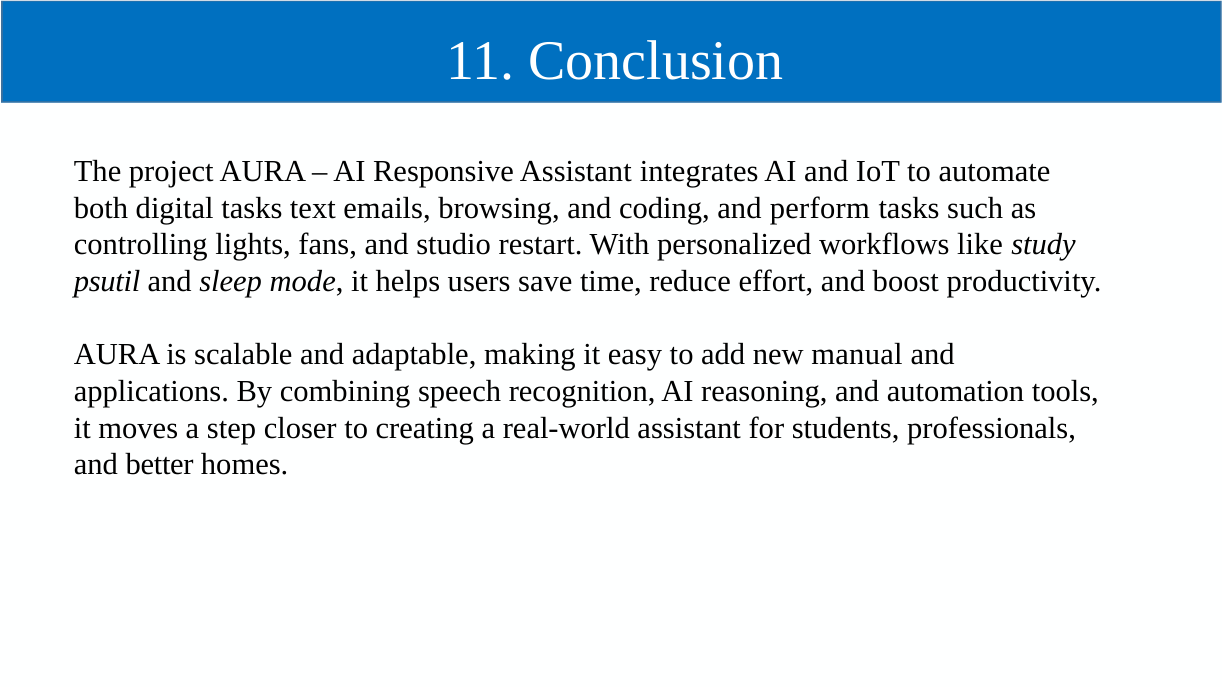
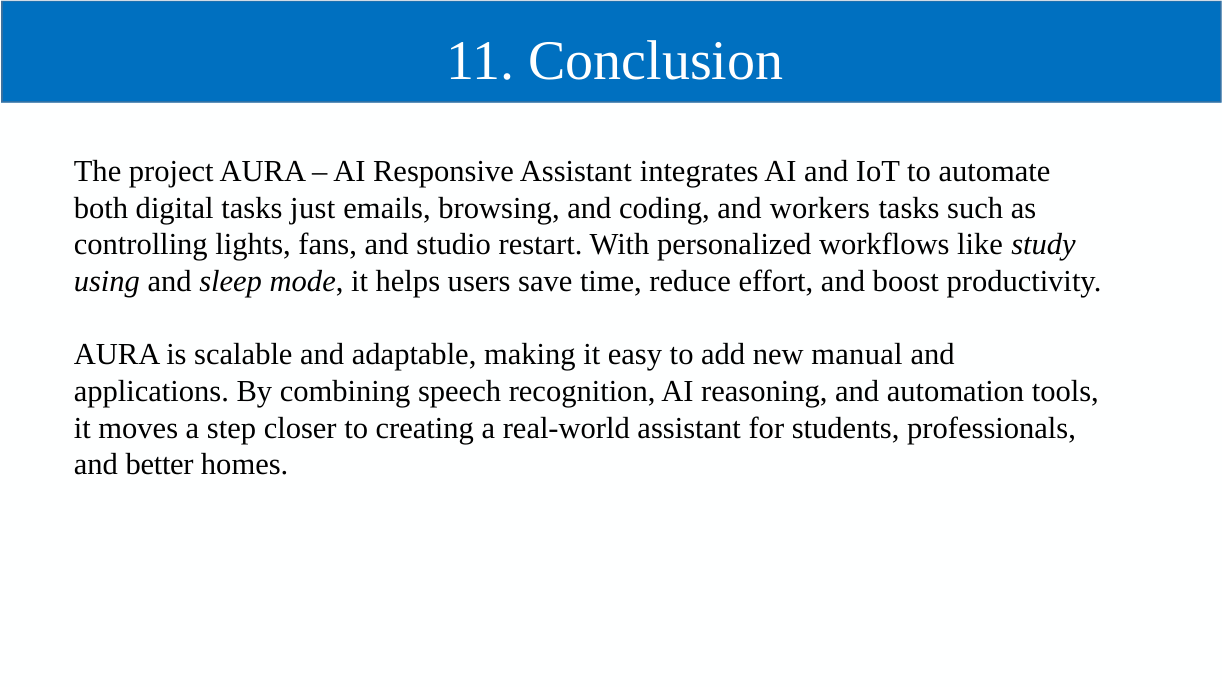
text: text -> just
perform: perform -> workers
psutil: psutil -> using
